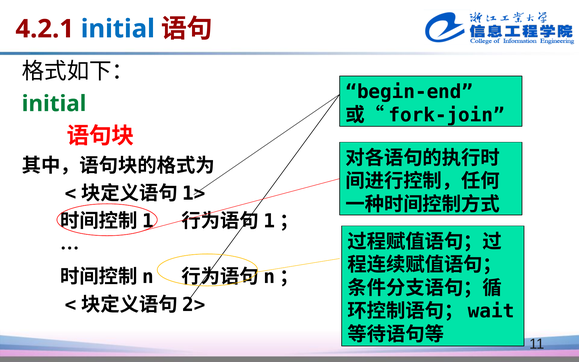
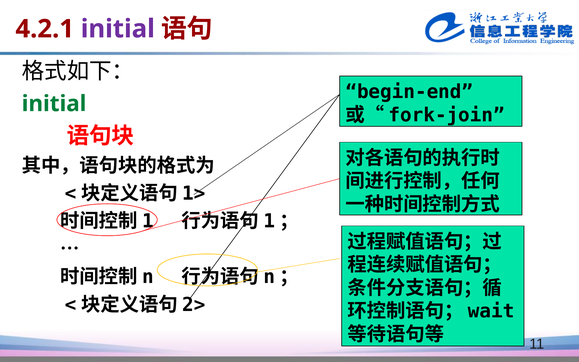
initial at (118, 29) colour: blue -> purple
